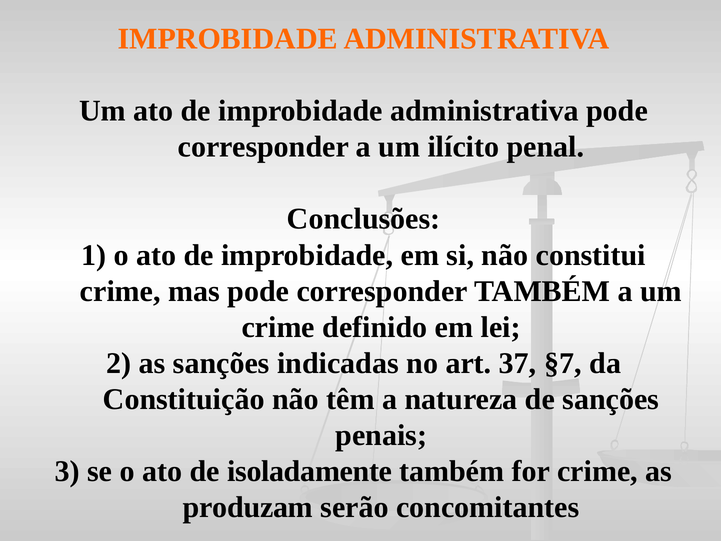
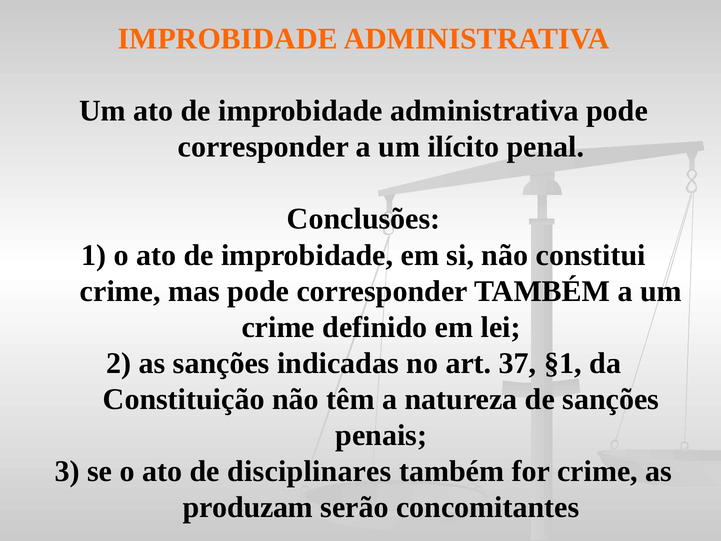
§7: §7 -> §1
isoladamente: isoladamente -> disciplinares
